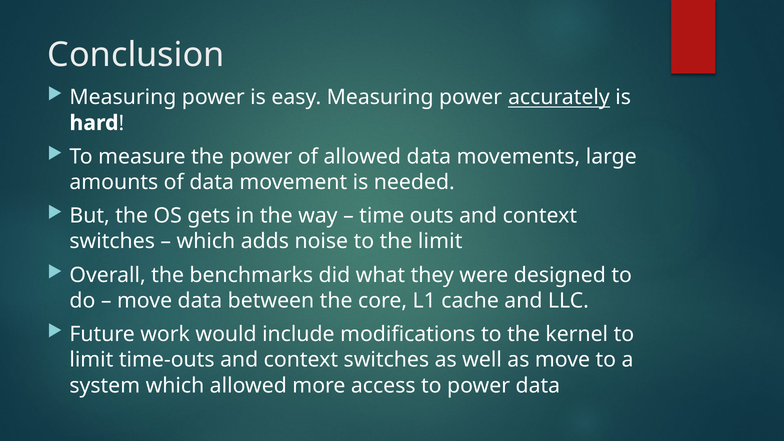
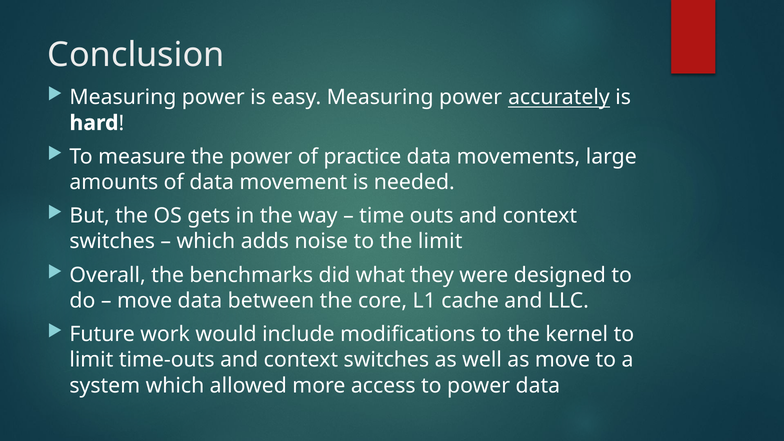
of allowed: allowed -> practice
